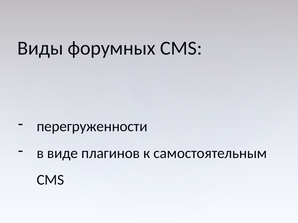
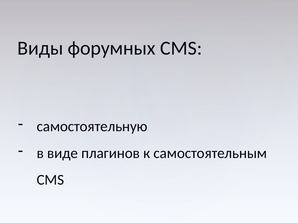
перегруженности: перегруженности -> самостоятельную
